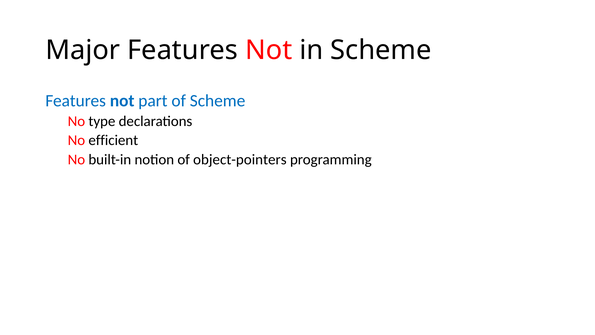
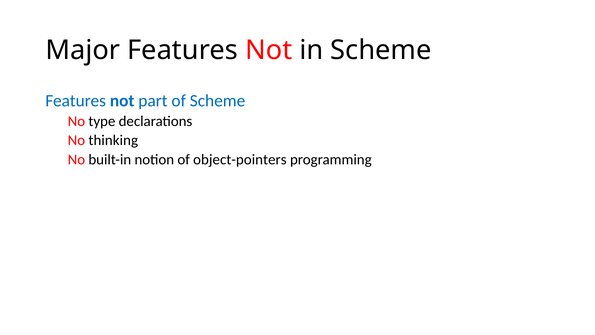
efficient: efficient -> thinking
